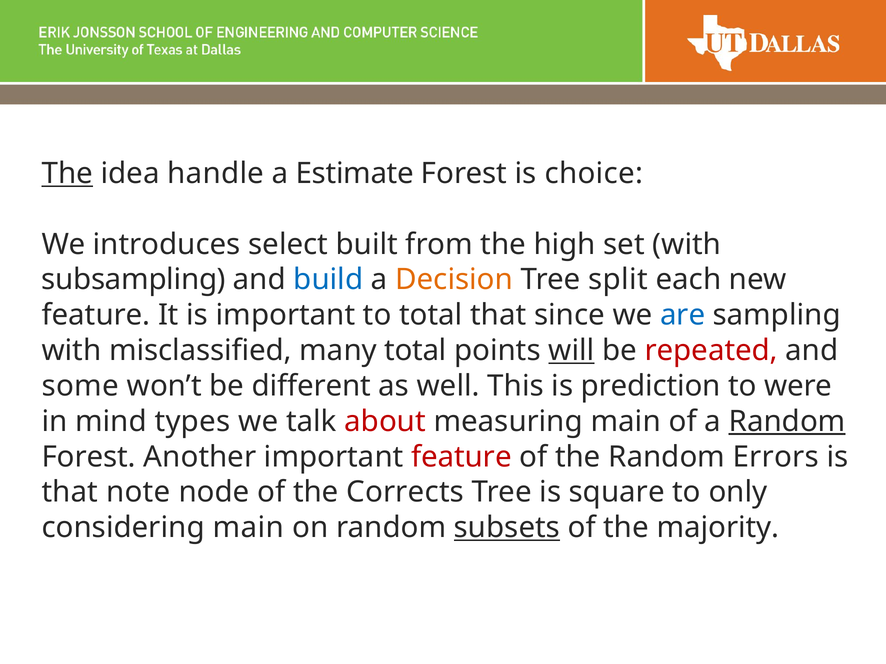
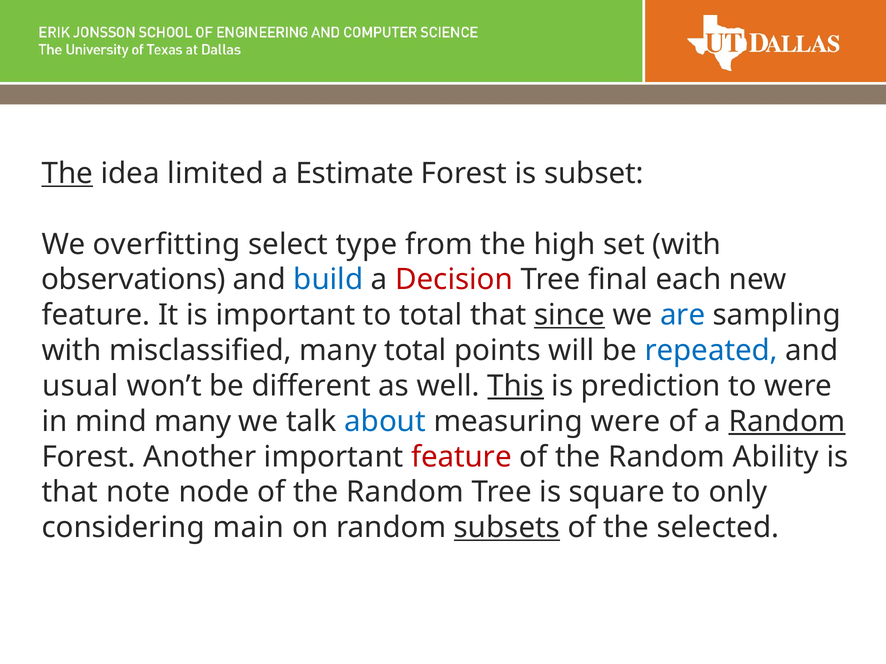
handle: handle -> limited
choice: choice -> subset
introduces: introduces -> overfitting
built: built -> type
subsampling: subsampling -> observations
Decision colour: orange -> red
split: split -> final
since underline: none -> present
will underline: present -> none
repeated colour: red -> blue
some: some -> usual
This underline: none -> present
mind types: types -> many
about colour: red -> blue
measuring main: main -> were
Errors: Errors -> Ability
node of the Corrects: Corrects -> Random
majority: majority -> selected
